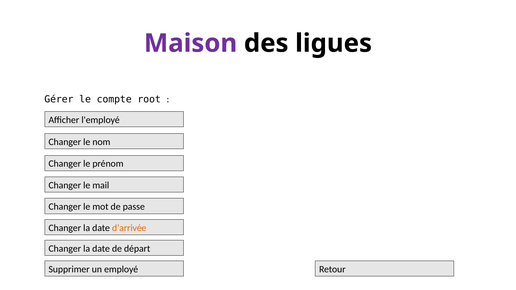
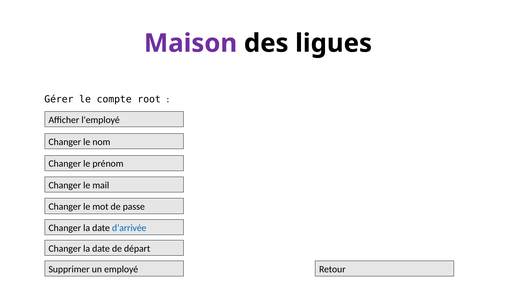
d’arrivée colour: orange -> blue
